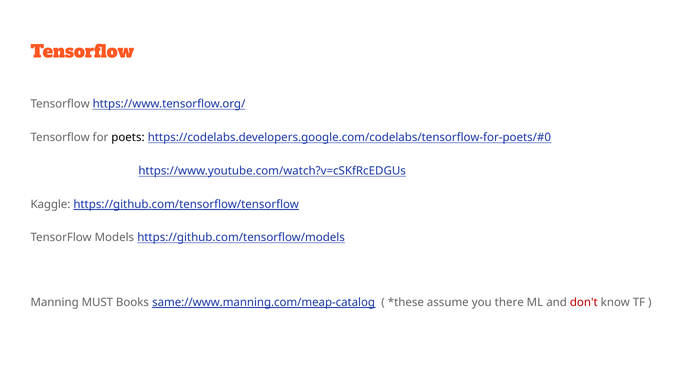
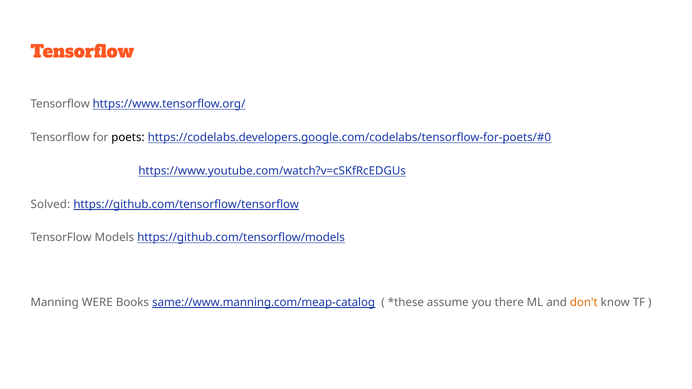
Kaggle: Kaggle -> Solved
MUST: MUST -> WERE
don't colour: red -> orange
